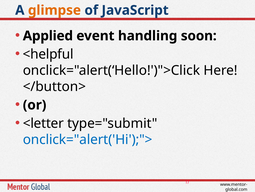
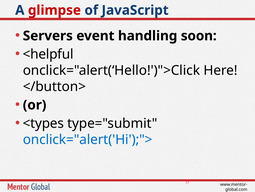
glimpse colour: orange -> red
Applied: Applied -> Servers
<letter: <letter -> <types
